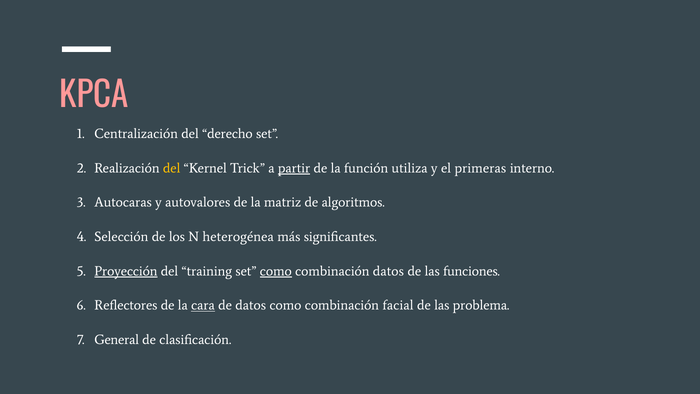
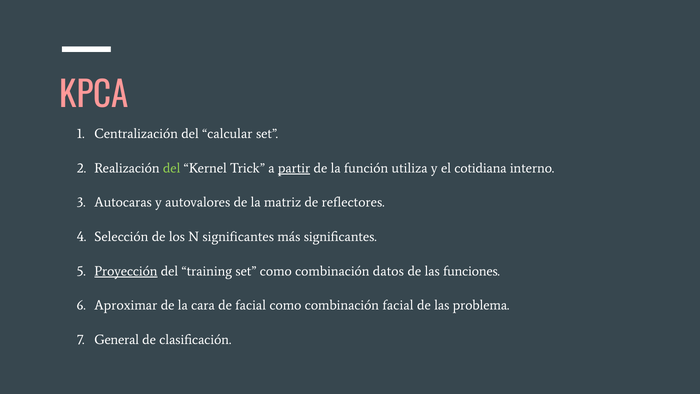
derecho: derecho -> calcular
del at (172, 168) colour: yellow -> light green
primeras: primeras -> cotidiana
algoritmos: algoritmos -> reflectores
N heterogénea: heterogénea -> significantes
como at (276, 271) underline: present -> none
Reflectores: Reflectores -> Aproximar
cara underline: present -> none
de datos: datos -> facial
